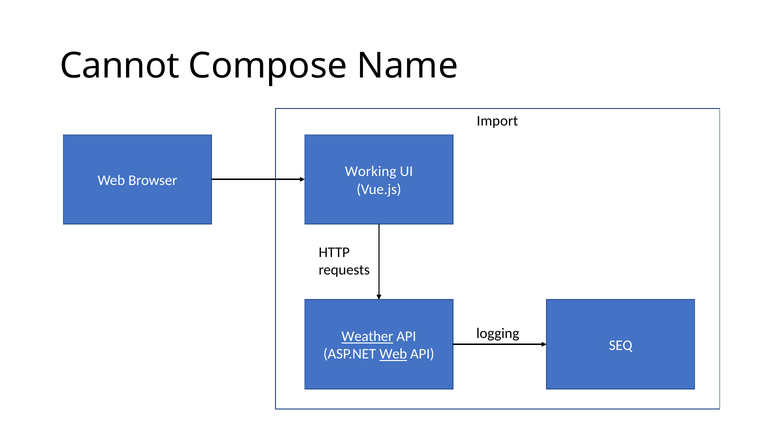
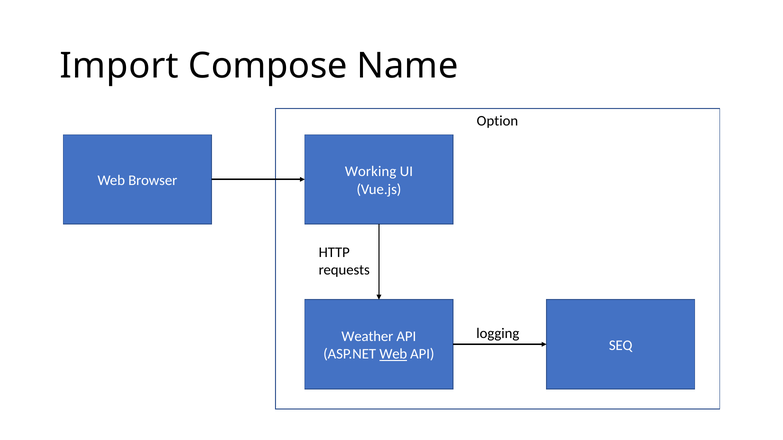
Cannot: Cannot -> Import
Import: Import -> Option
Weather underline: present -> none
